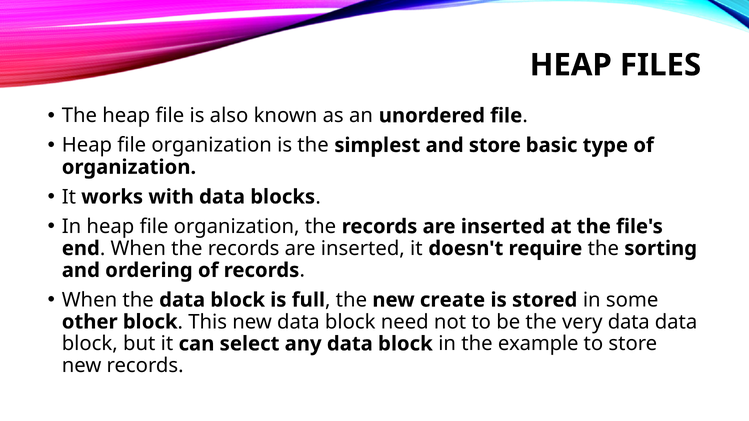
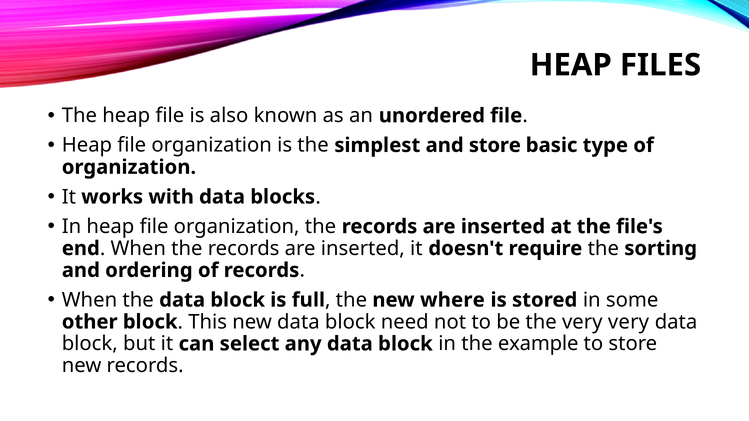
create: create -> where
very data: data -> very
